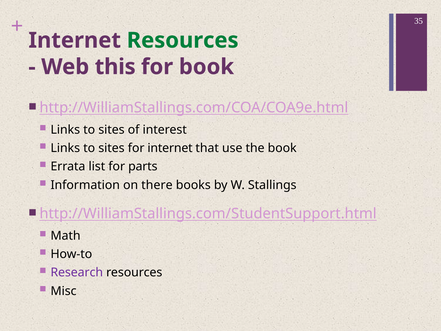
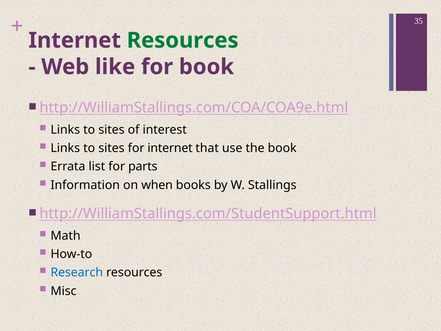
this: this -> like
there: there -> when
Research colour: purple -> blue
